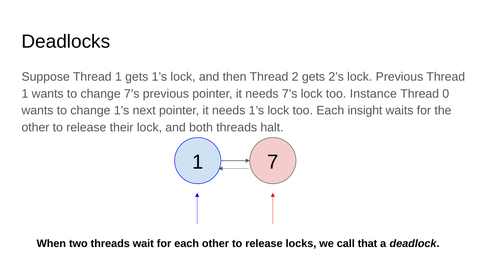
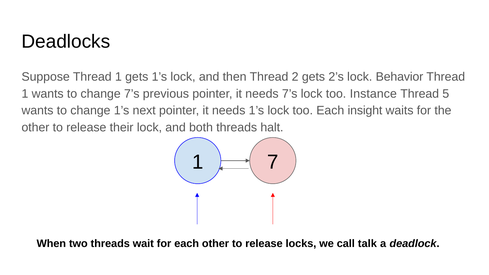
lock Previous: Previous -> Behavior
0: 0 -> 5
that: that -> talk
